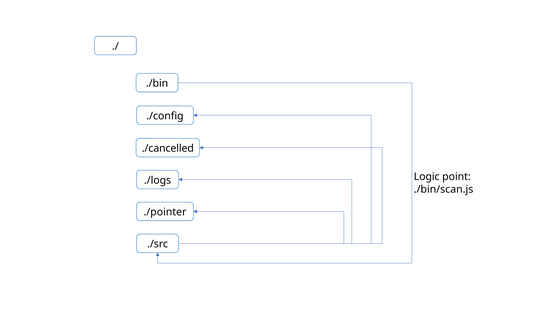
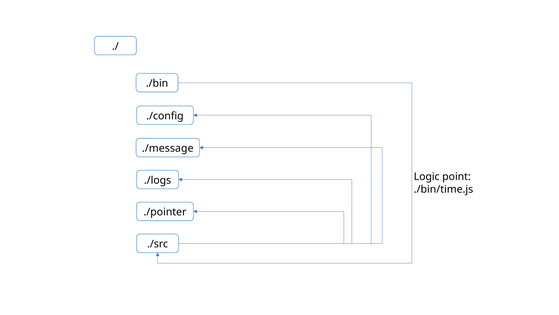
./cancelled: ./cancelled -> ./message
./bin/scan.js: ./bin/scan.js -> ./bin/time.js
